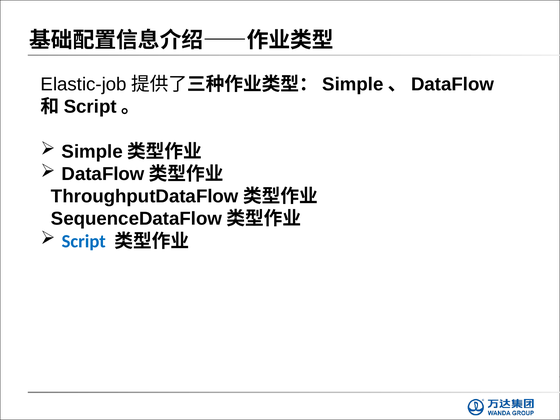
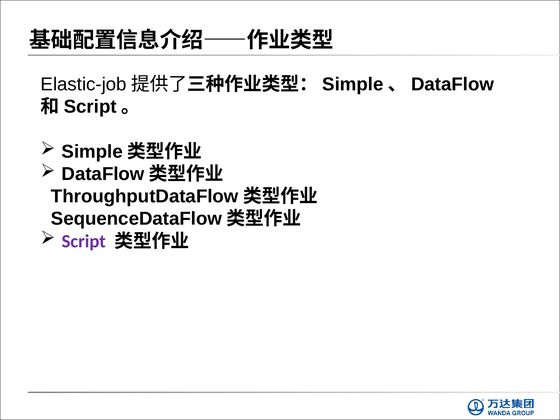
Script colour: blue -> purple
